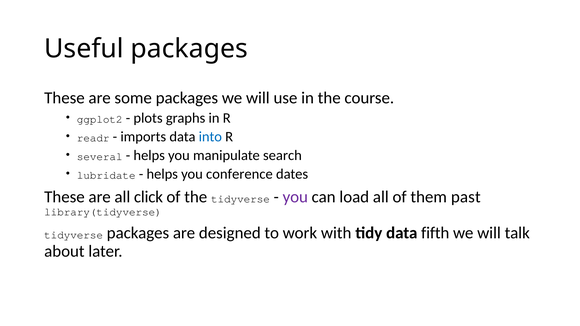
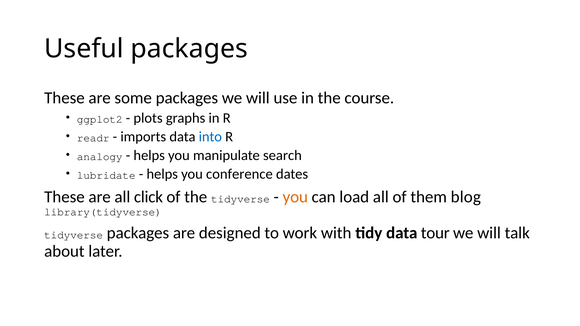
several: several -> analogy
you at (295, 197) colour: purple -> orange
past: past -> blog
fifth: fifth -> tour
